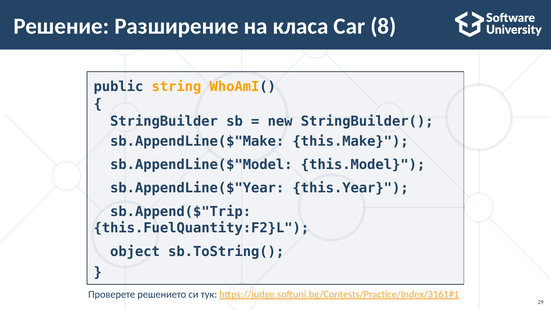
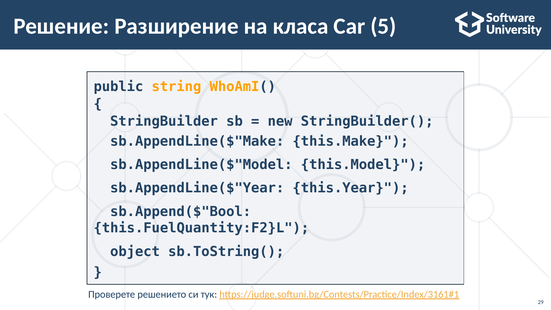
8: 8 -> 5
sb.Append($"Trip: sb.Append($"Trip -> sb.Append($"Bool
